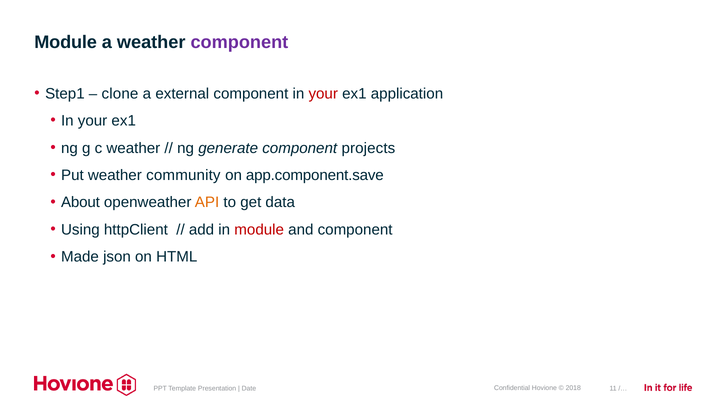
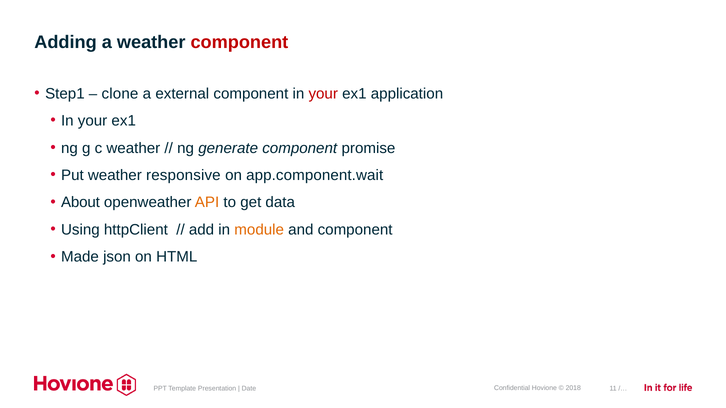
Module at (66, 42): Module -> Adding
component at (239, 42) colour: purple -> red
projects: projects -> promise
community: community -> responsive
app.component.save: app.component.save -> app.component.wait
module at (259, 230) colour: red -> orange
